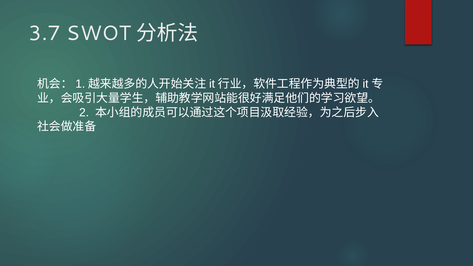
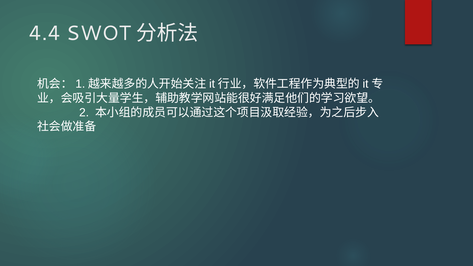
3.7: 3.7 -> 4.4
